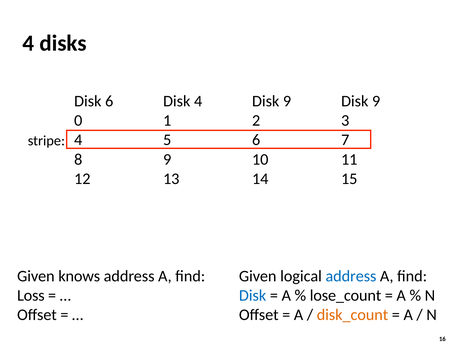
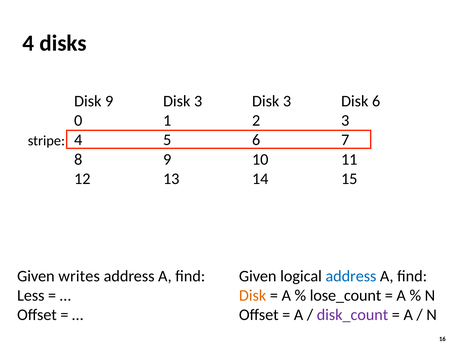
Disk 6: 6 -> 9
4 at (198, 101): 4 -> 3
9 at (287, 101): 9 -> 3
9 at (376, 101): 9 -> 6
knows: knows -> writes
Loss: Loss -> Less
Disk at (253, 295) colour: blue -> orange
disk_count colour: orange -> purple
